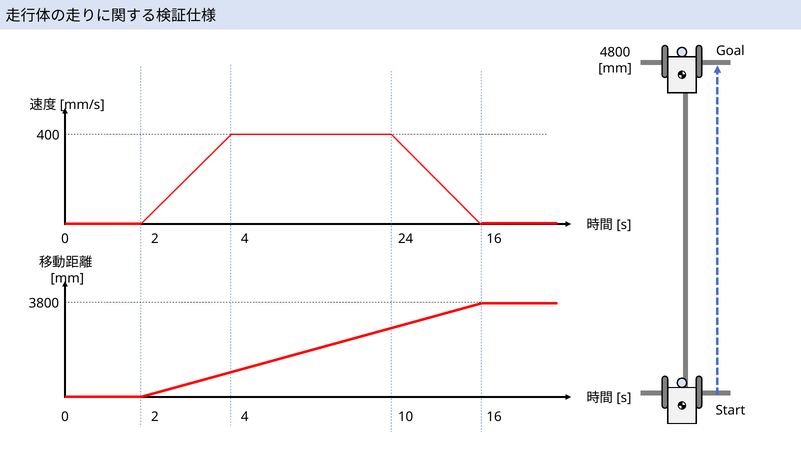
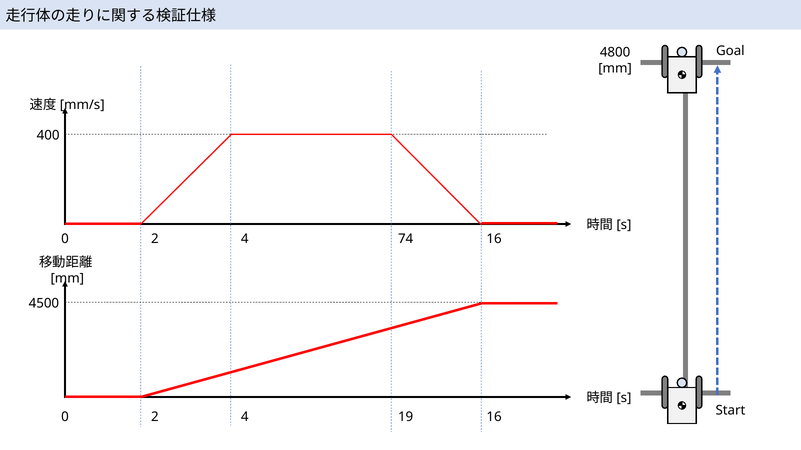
24: 24 -> 74
3800: 3800 -> 4500
10: 10 -> 19
